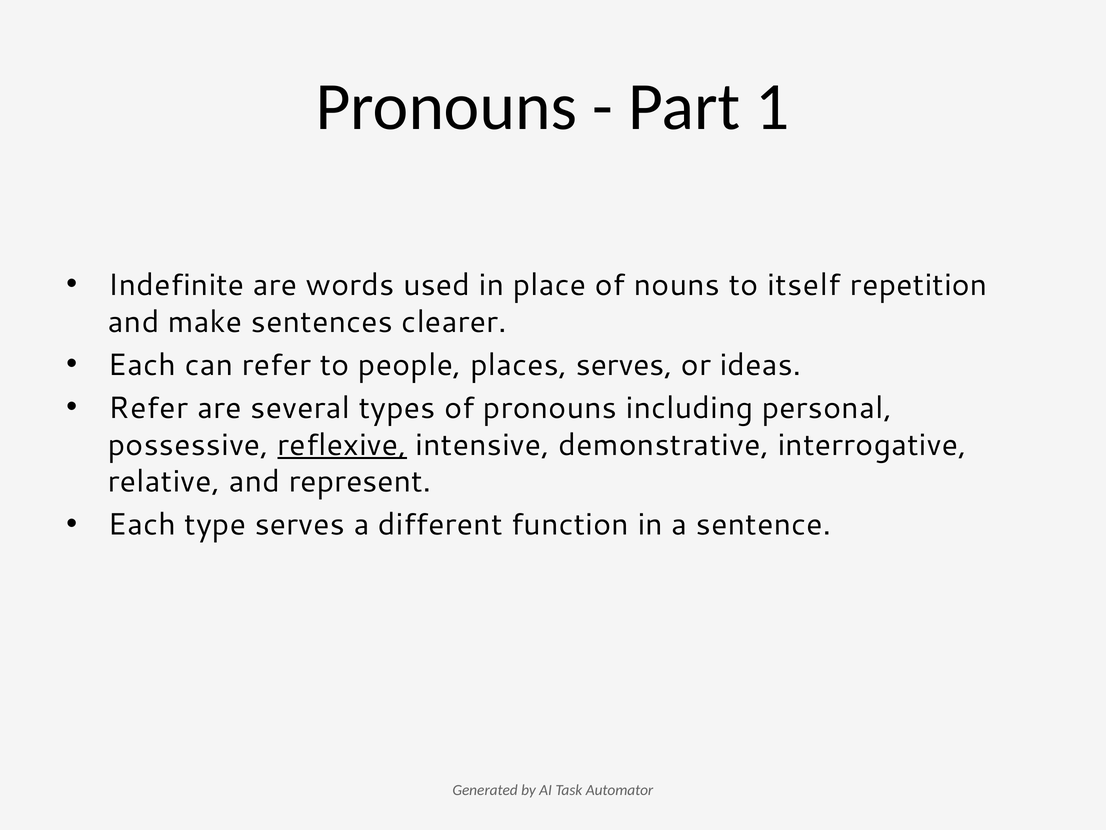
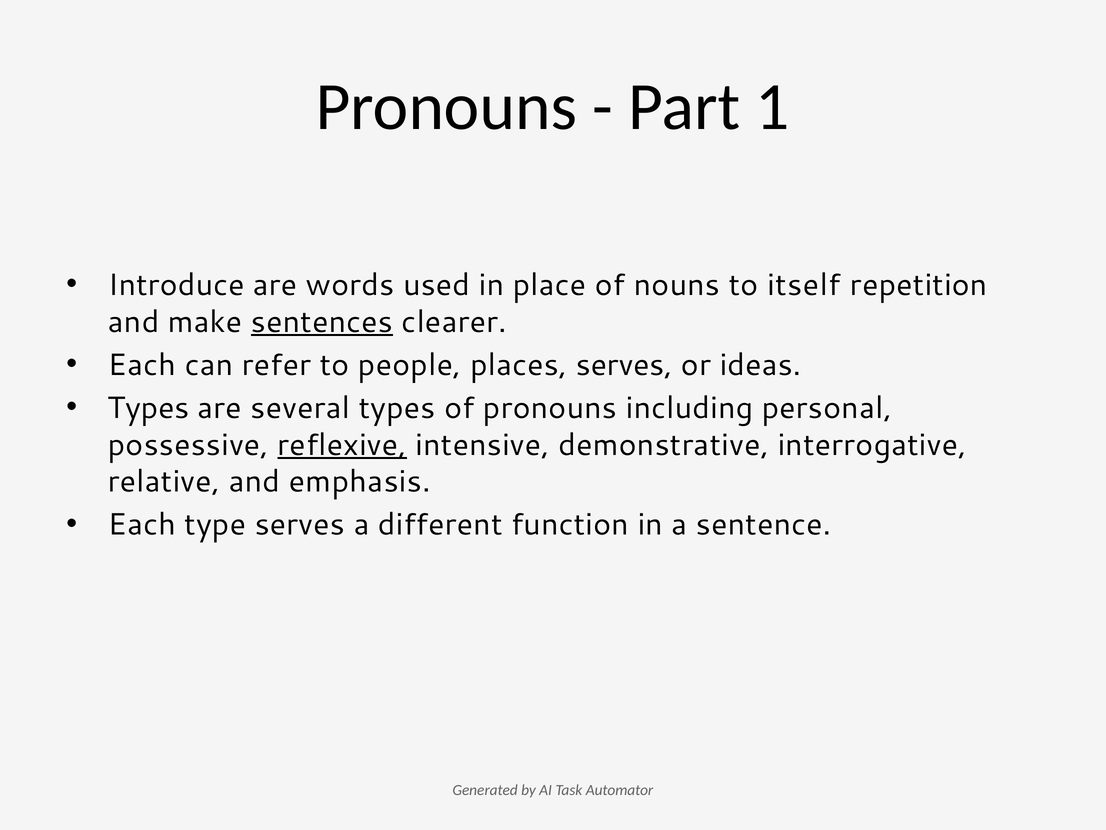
Indefinite: Indefinite -> Introduce
sentences underline: none -> present
Refer at (148, 408): Refer -> Types
represent: represent -> emphasis
